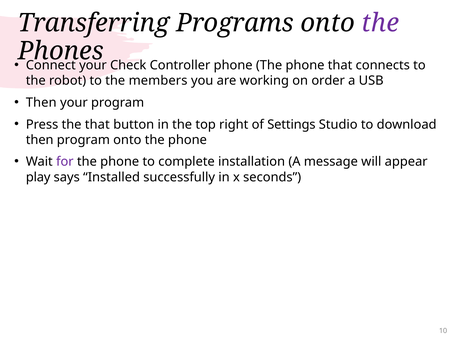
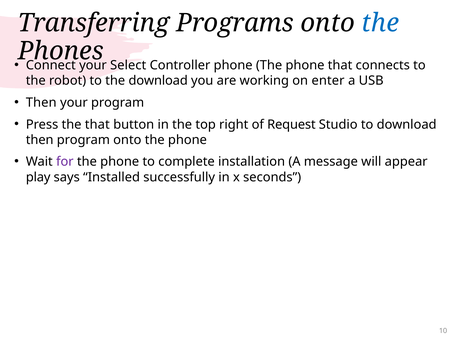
the at (380, 23) colour: purple -> blue
Check: Check -> Select
the members: members -> download
order: order -> enter
Settings: Settings -> Request
